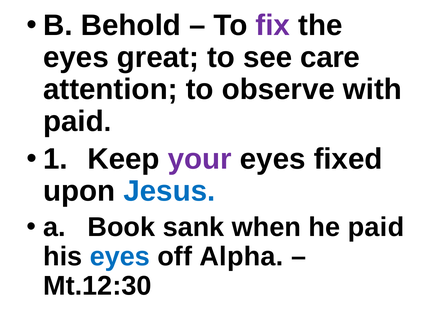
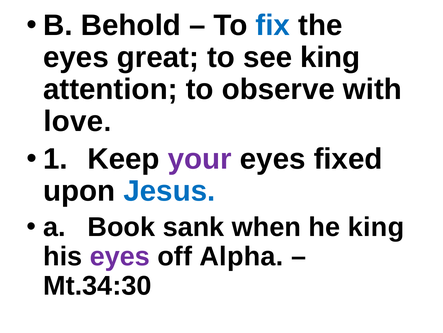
fix colour: purple -> blue
see care: care -> king
paid at (74, 121): paid -> love
he paid: paid -> king
eyes at (120, 256) colour: blue -> purple
Mt.12:30: Mt.12:30 -> Mt.34:30
